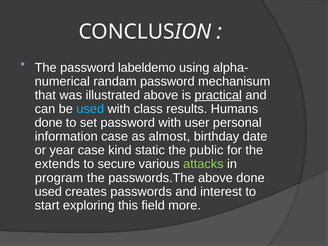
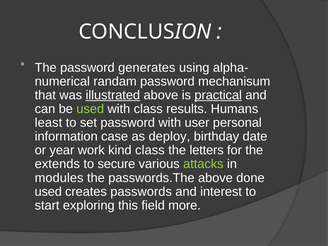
labeldemo: labeldemo -> generates
illustrated underline: none -> present
used at (90, 109) colour: light blue -> light green
done at (49, 123): done -> least
almost: almost -> deploy
year case: case -> work
kind static: static -> class
public: public -> letters
program: program -> modules
